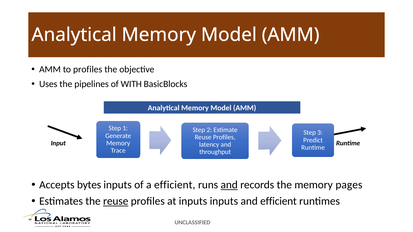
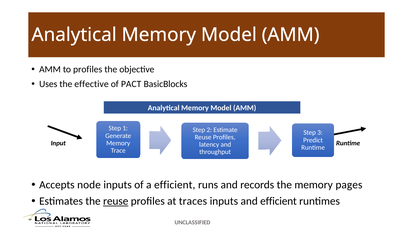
pipelines: pipelines -> effective
WITH: WITH -> PACT
bytes: bytes -> node
and at (229, 185) underline: present -> none
at inputs: inputs -> traces
